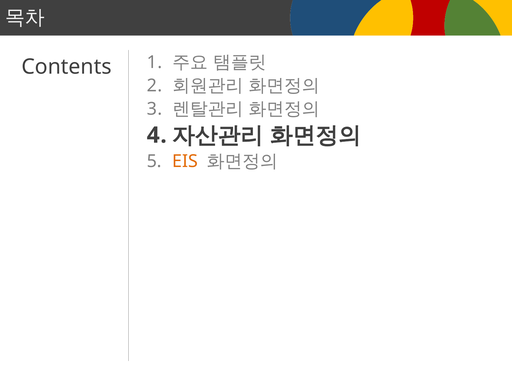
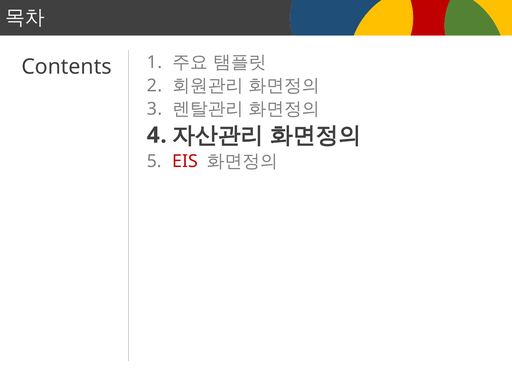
EIS colour: orange -> red
